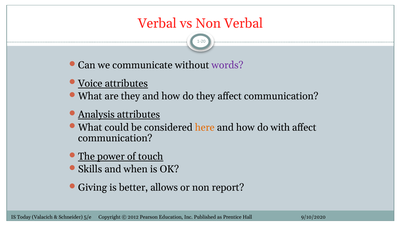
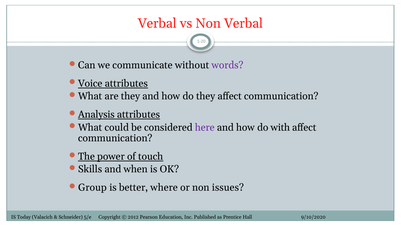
here colour: orange -> purple
Giving: Giving -> Group
allows: allows -> where
report: report -> issues
